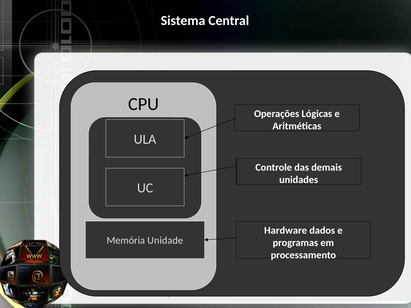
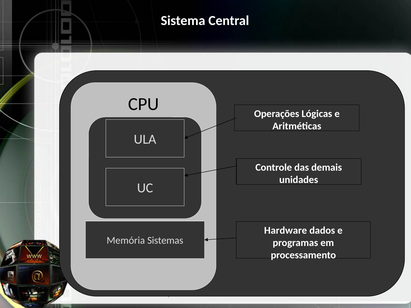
Unidade: Unidade -> Sistemas
